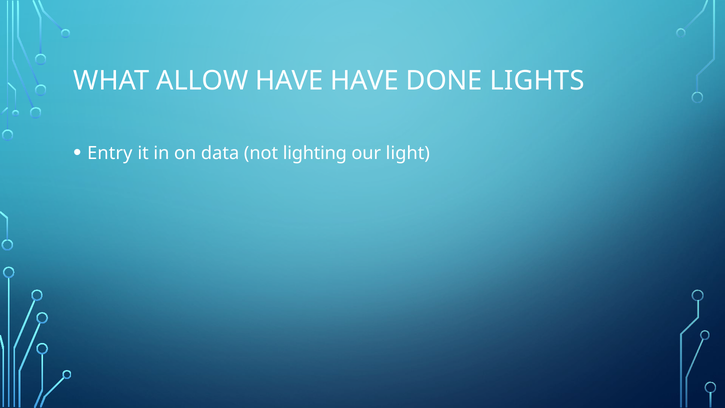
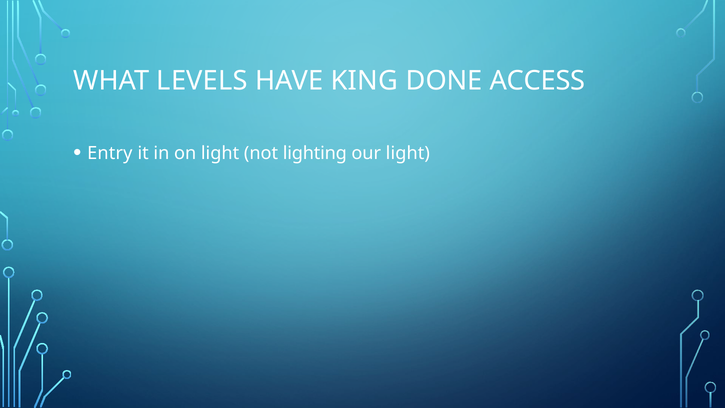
ALLOW: ALLOW -> LEVELS
HAVE HAVE: HAVE -> KING
LIGHTS: LIGHTS -> ACCESS
on data: data -> light
